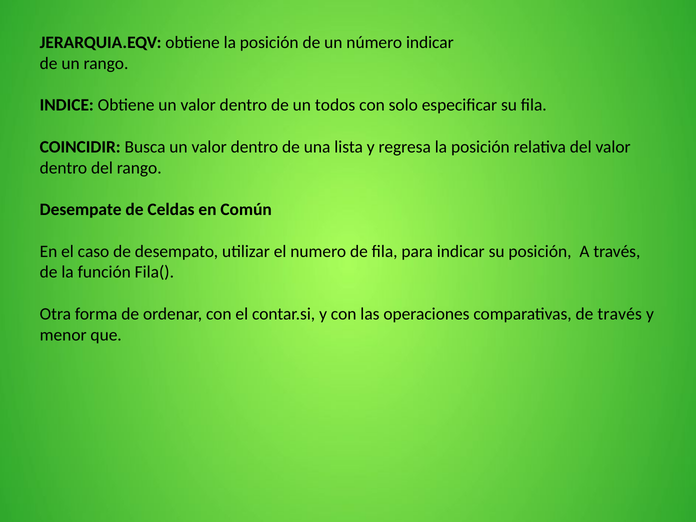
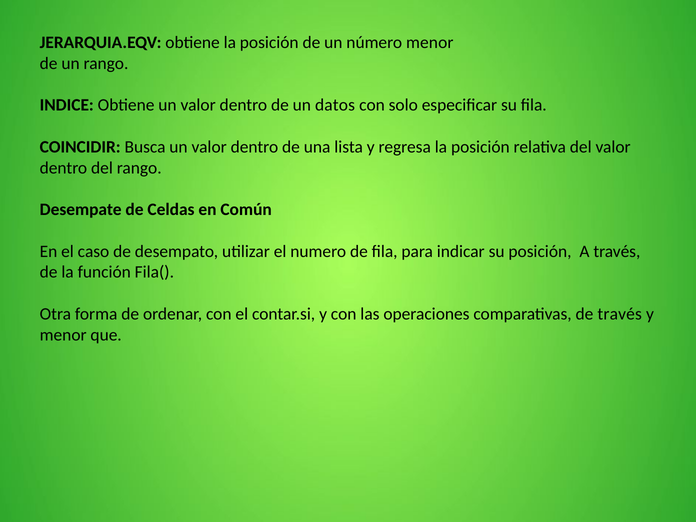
número indicar: indicar -> menor
todos: todos -> datos
